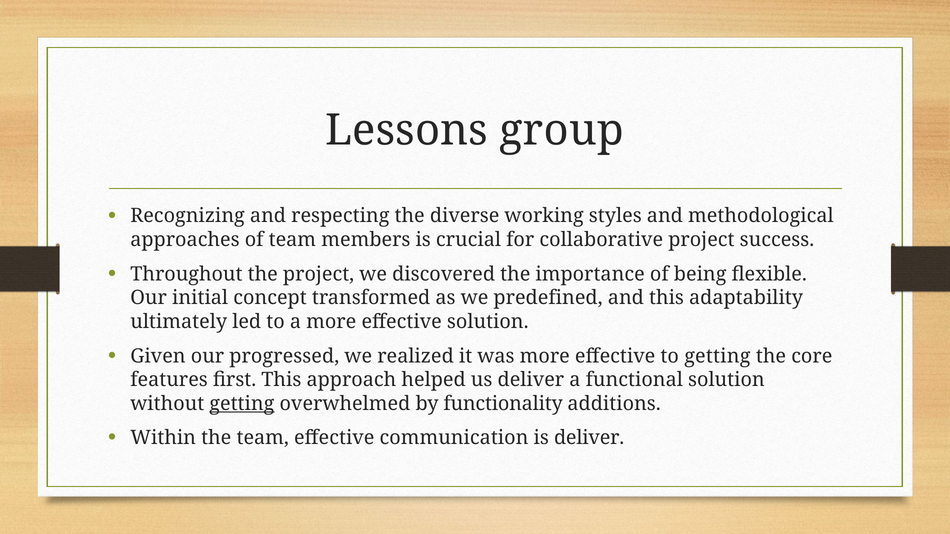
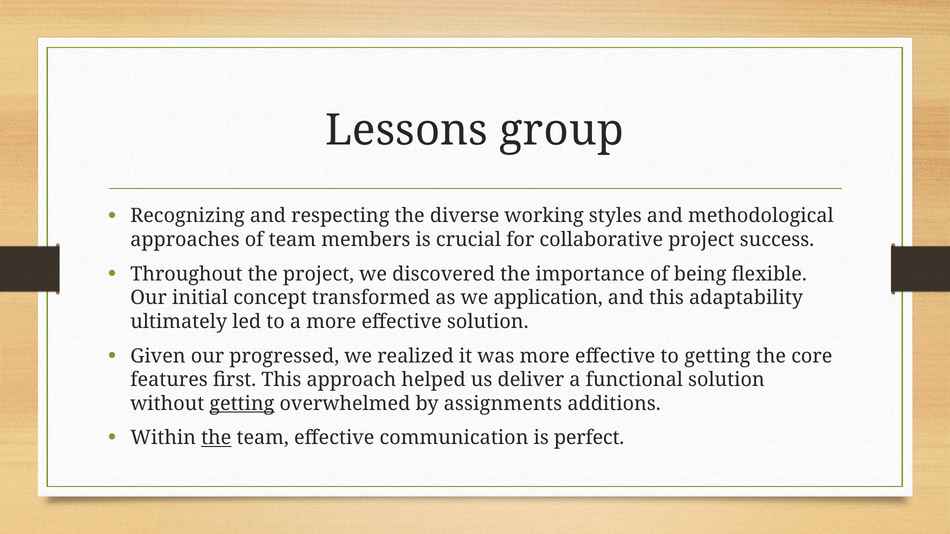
predefined: predefined -> application
functionality: functionality -> assignments
the at (216, 438) underline: none -> present
is deliver: deliver -> perfect
